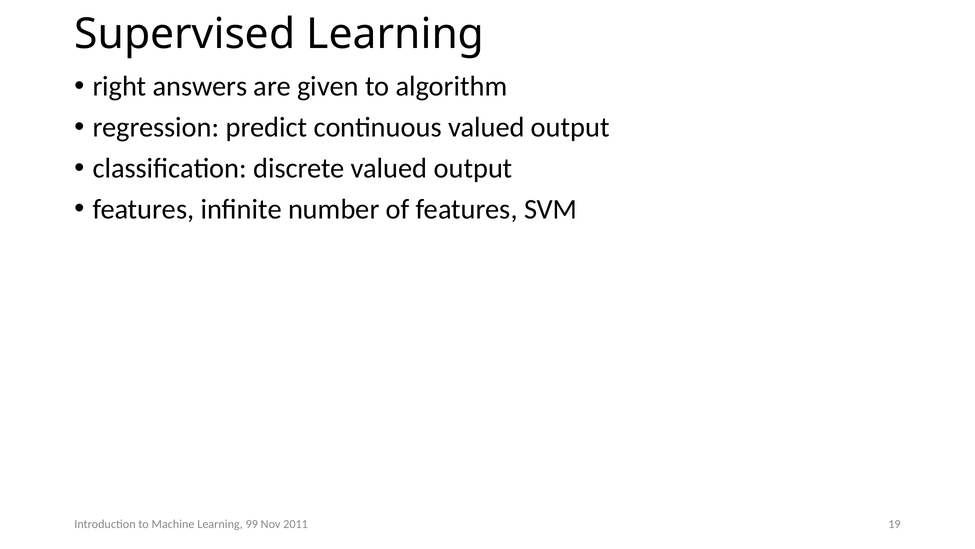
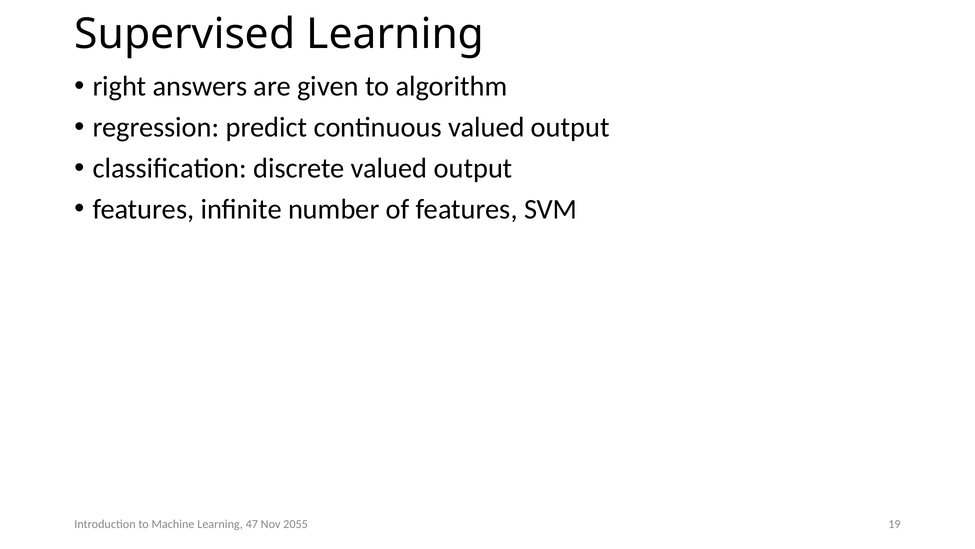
99: 99 -> 47
2011: 2011 -> 2055
